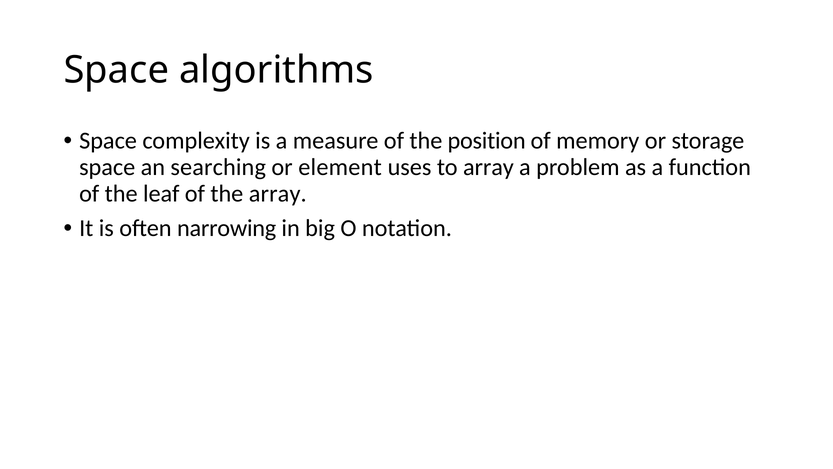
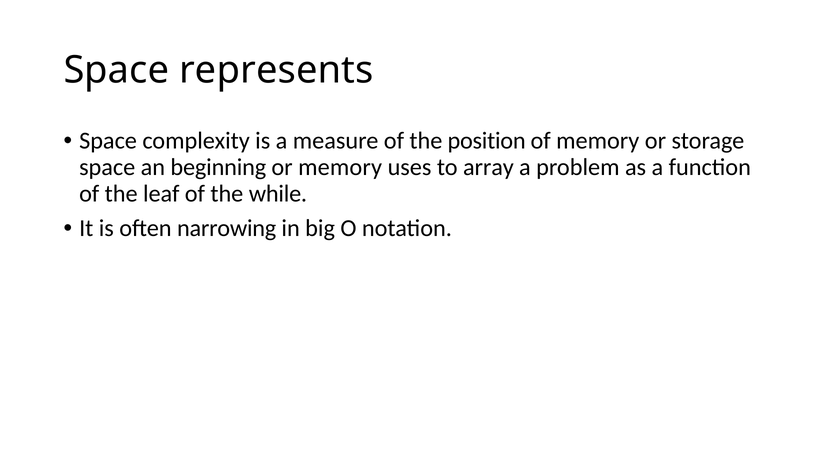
algorithms: algorithms -> represents
searching: searching -> beginning
or element: element -> memory
the array: array -> while
